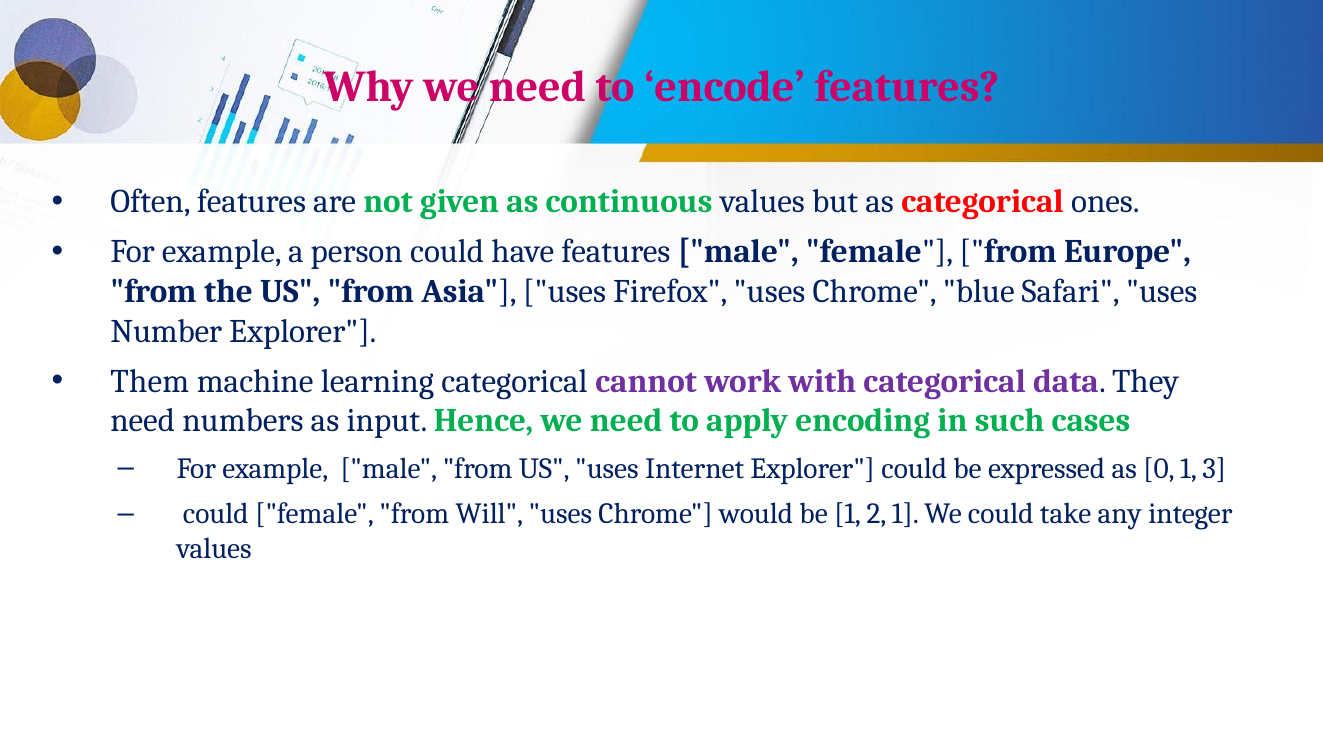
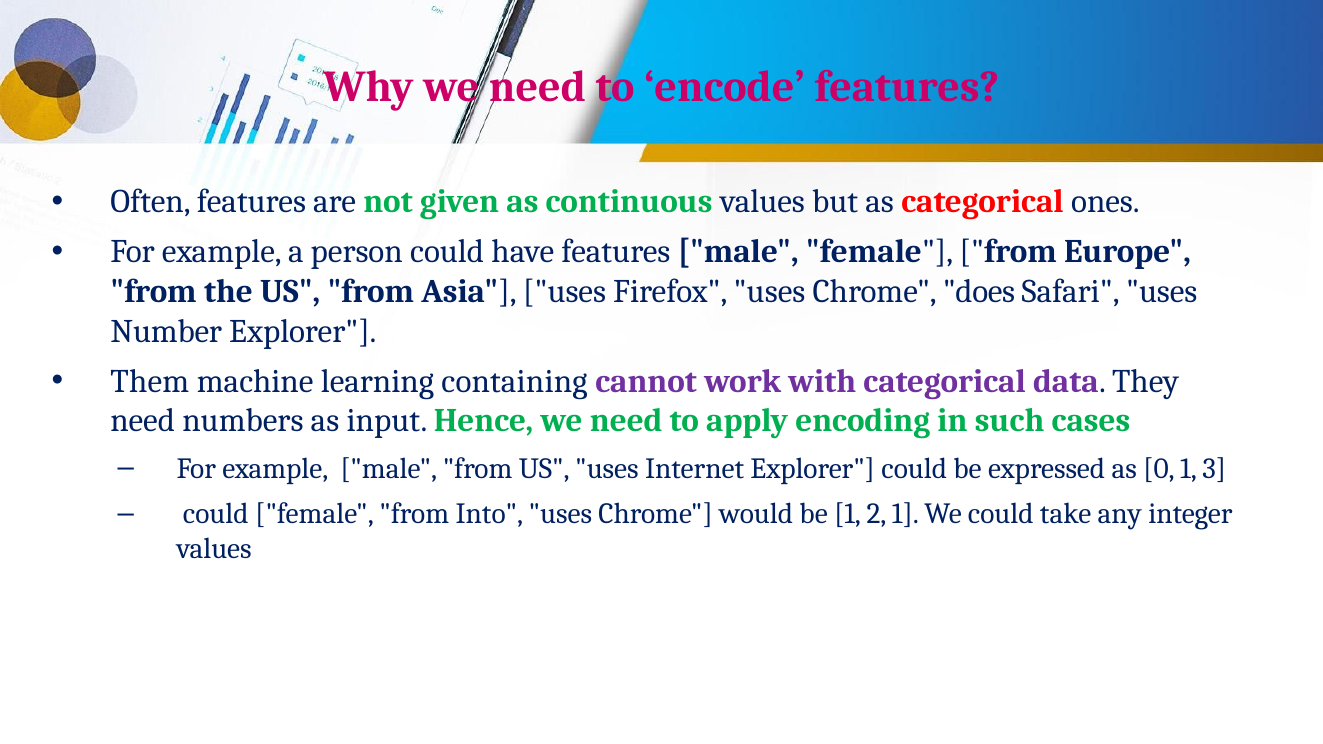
blue: blue -> does
learning categorical: categorical -> containing
Will: Will -> Into
